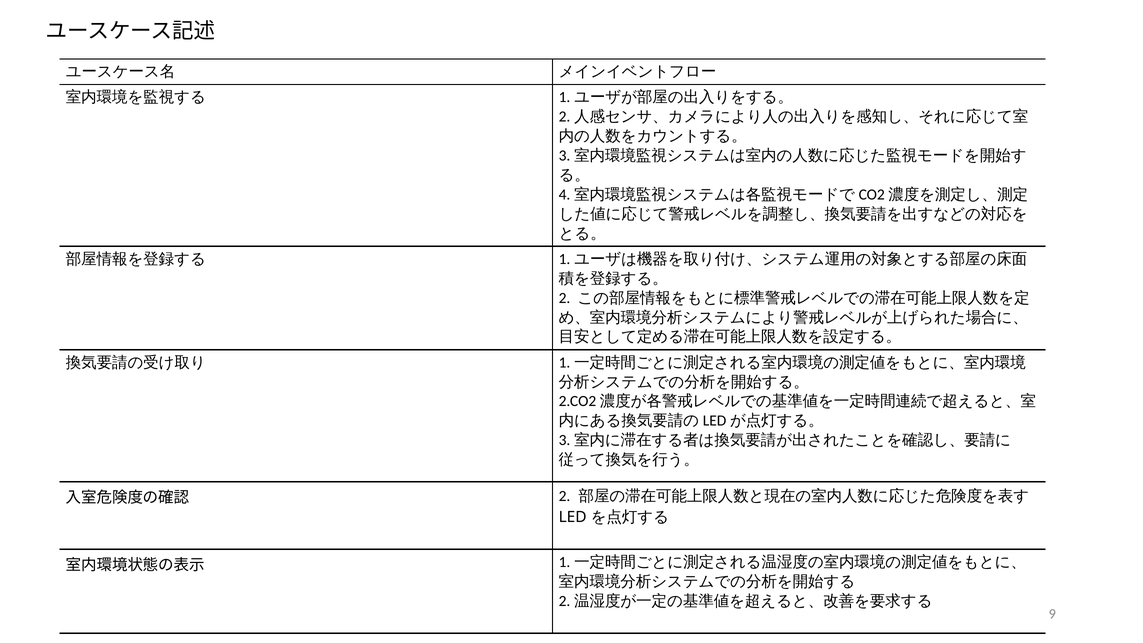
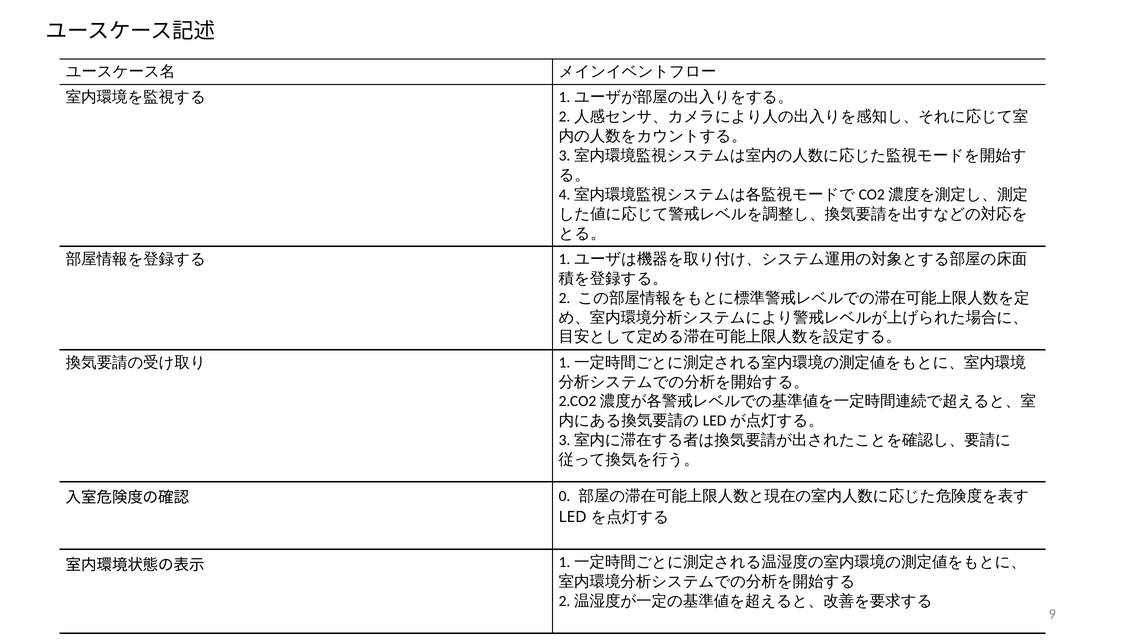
2 at (565, 496): 2 -> 0
